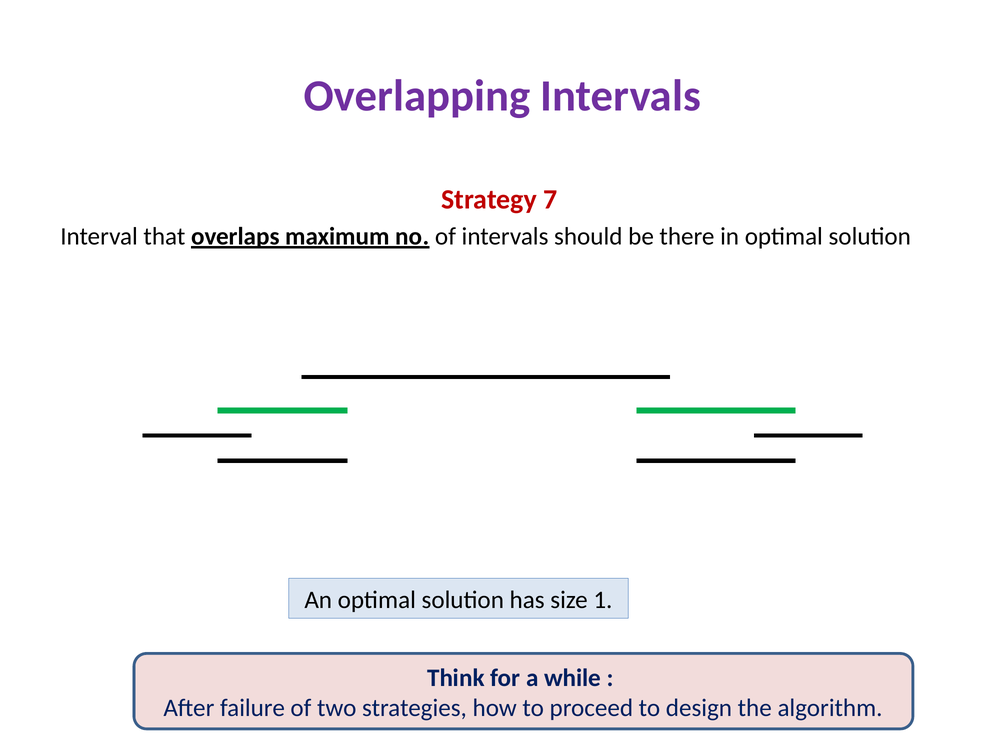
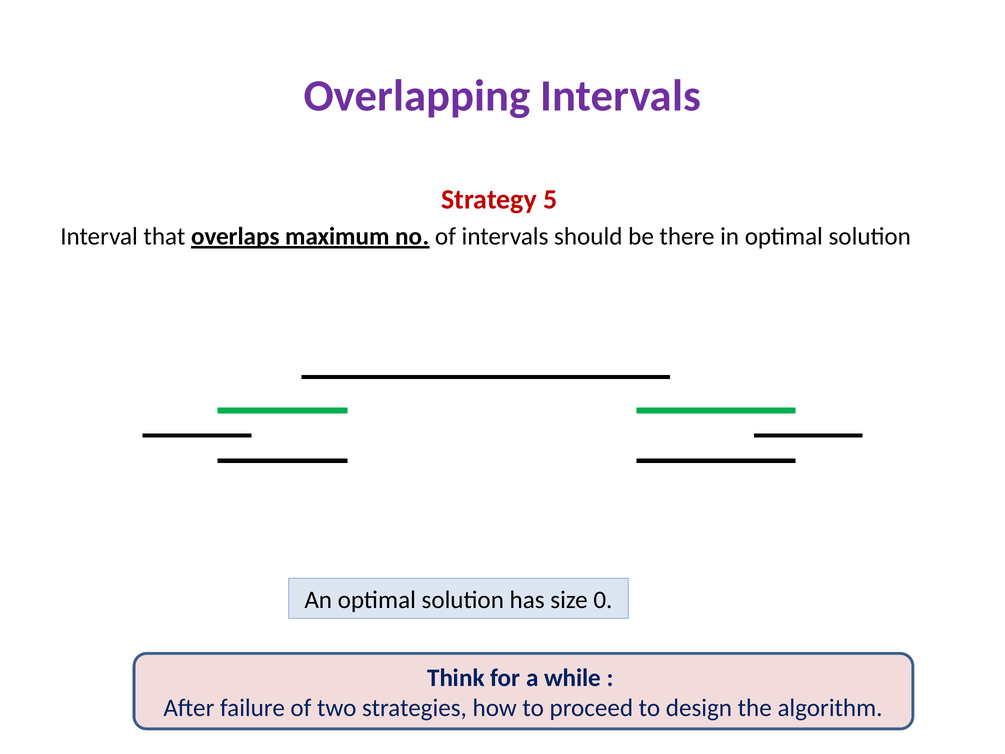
7: 7 -> 5
1: 1 -> 0
